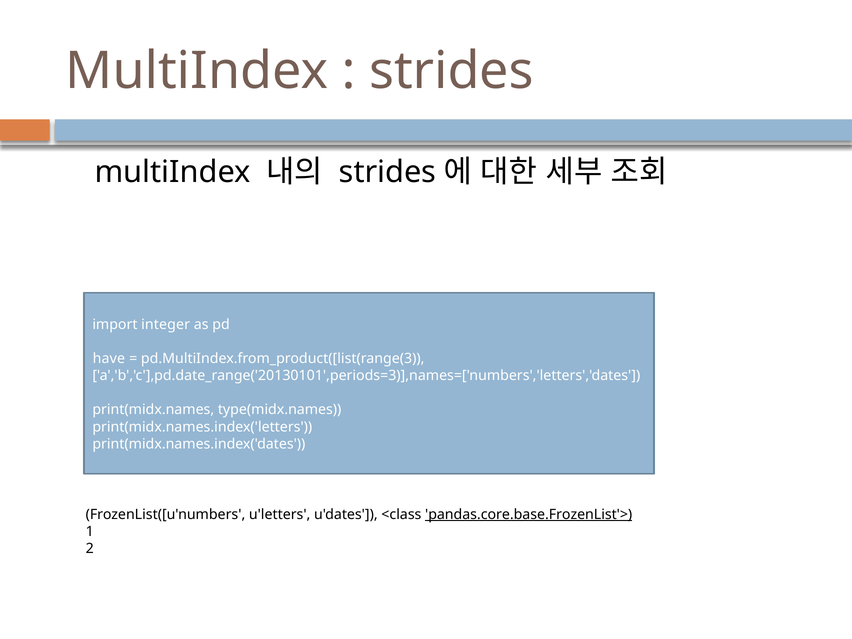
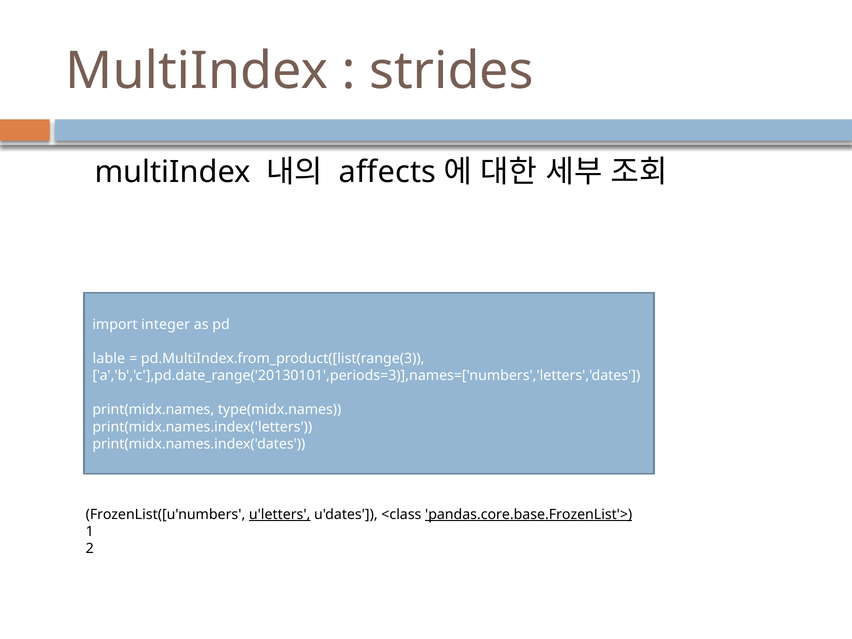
strides at (388, 172): strides -> affects
have: have -> lable
u'letters underline: none -> present
